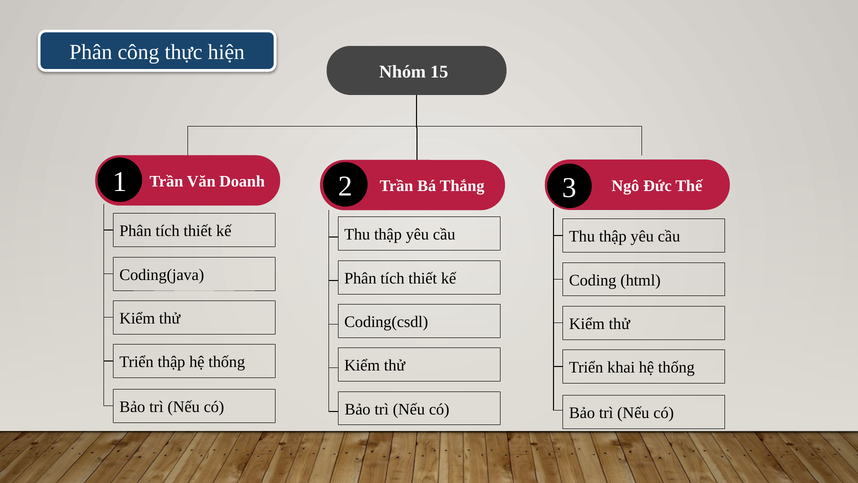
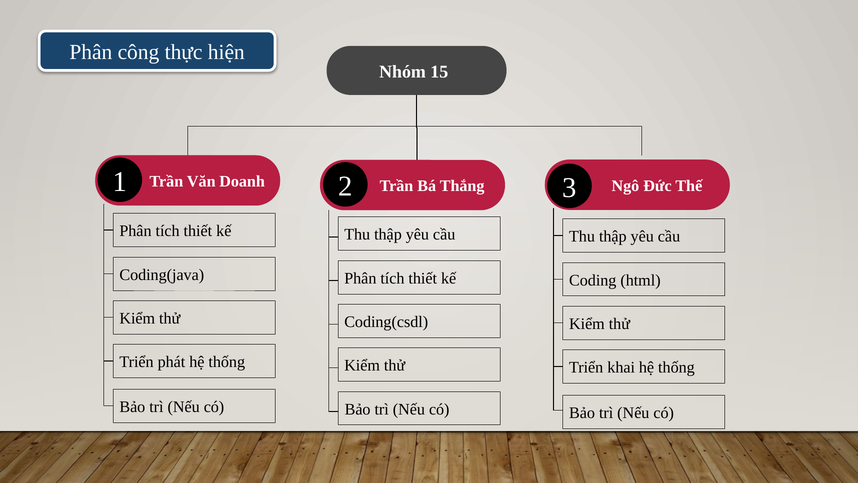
Triển thập: thập -> phát
